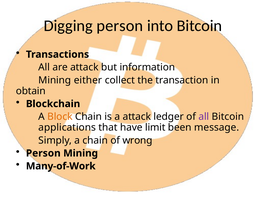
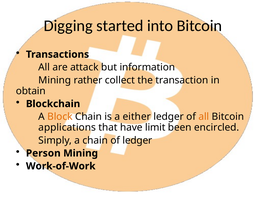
Digging person: person -> started
either: either -> rather
a attack: attack -> either
all at (204, 117) colour: purple -> orange
message: message -> encircled
of wrong: wrong -> ledger
Many-of-Work: Many-of-Work -> Work-of-Work
